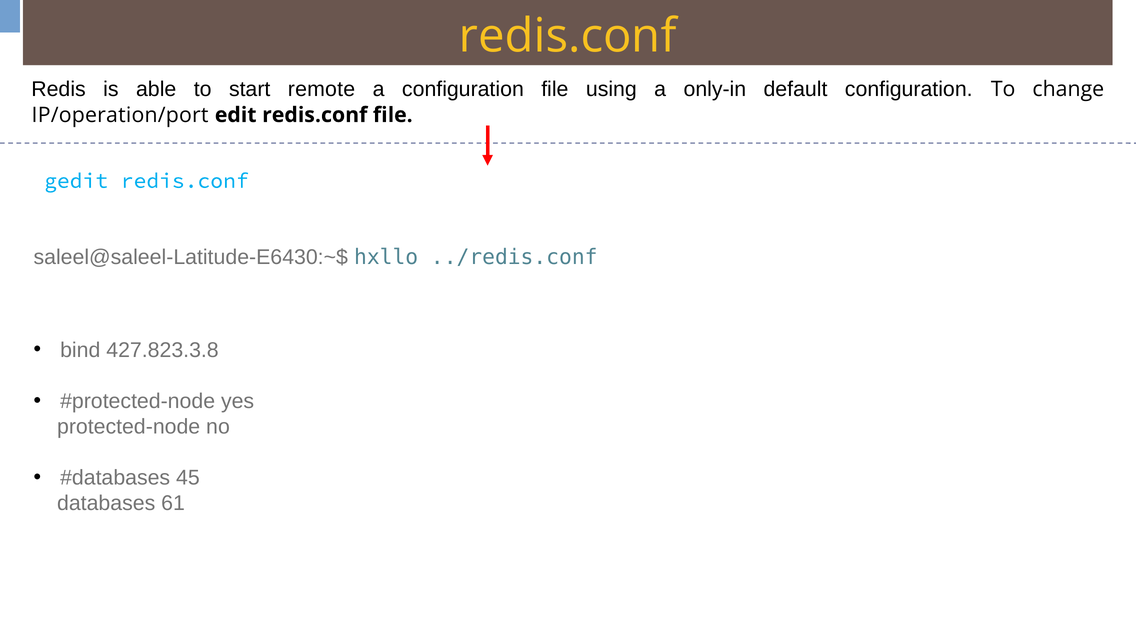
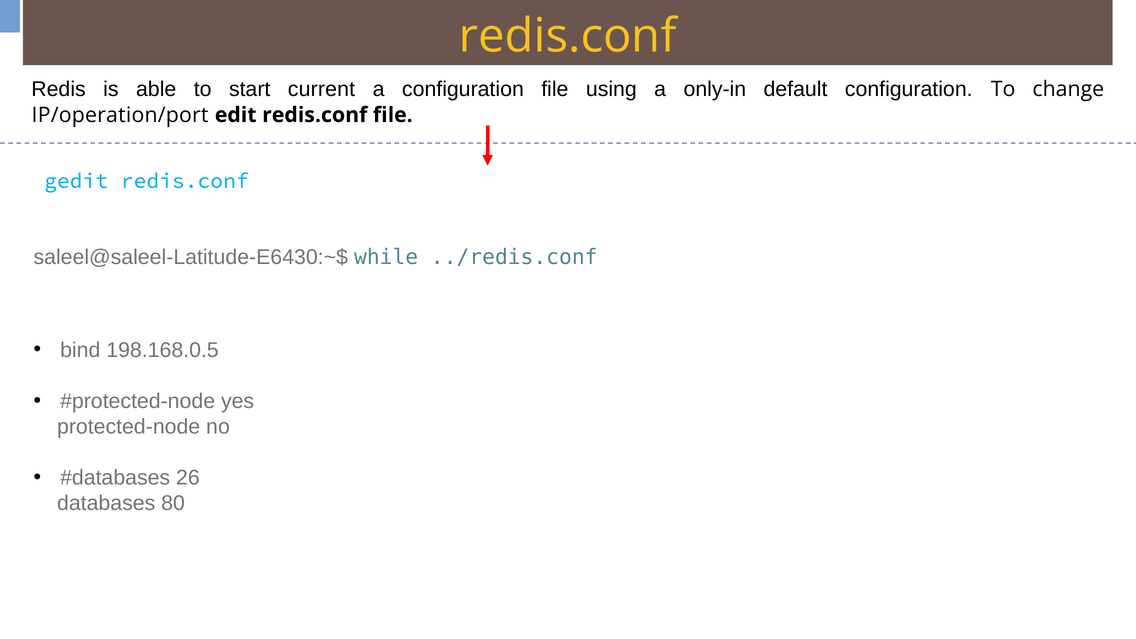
remote: remote -> current
hxllo: hxllo -> while
427.823.3.8: 427.823.3.8 -> 198.168.0.5
45: 45 -> 26
61: 61 -> 80
